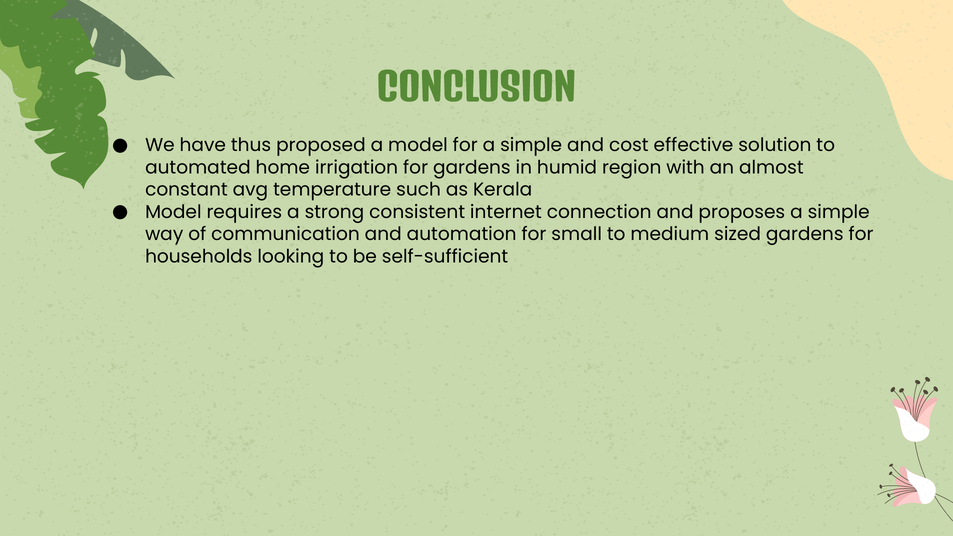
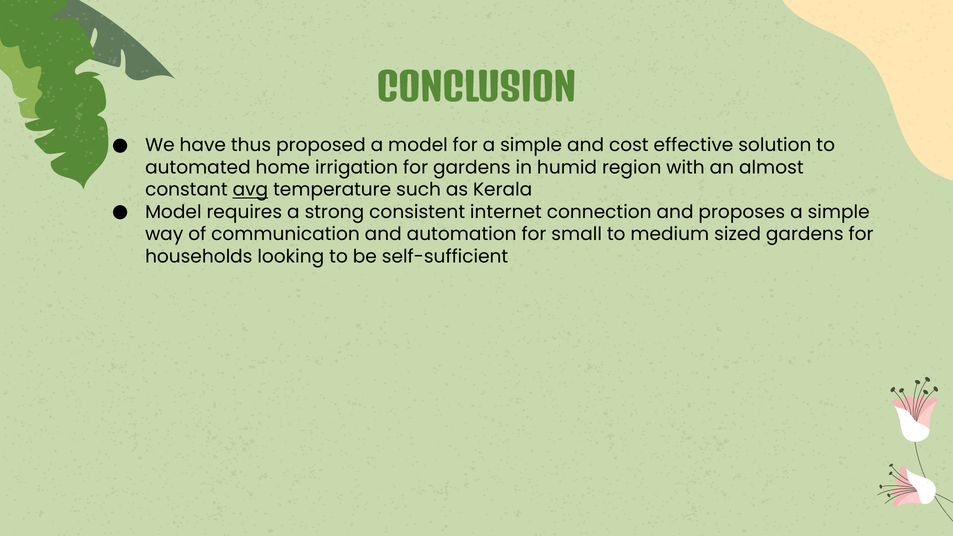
avg underline: none -> present
